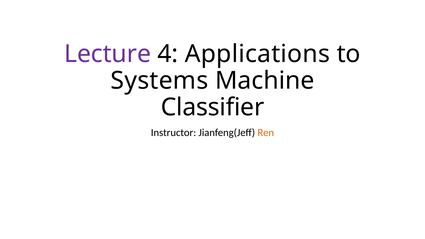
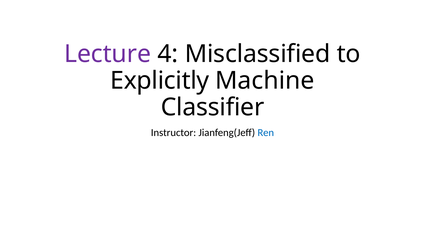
Applications: Applications -> Misclassified
Systems: Systems -> Explicitly
Ren colour: orange -> blue
